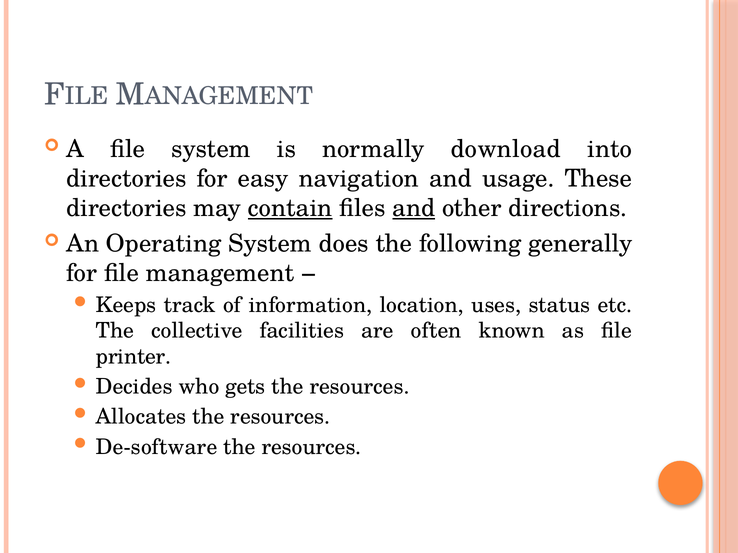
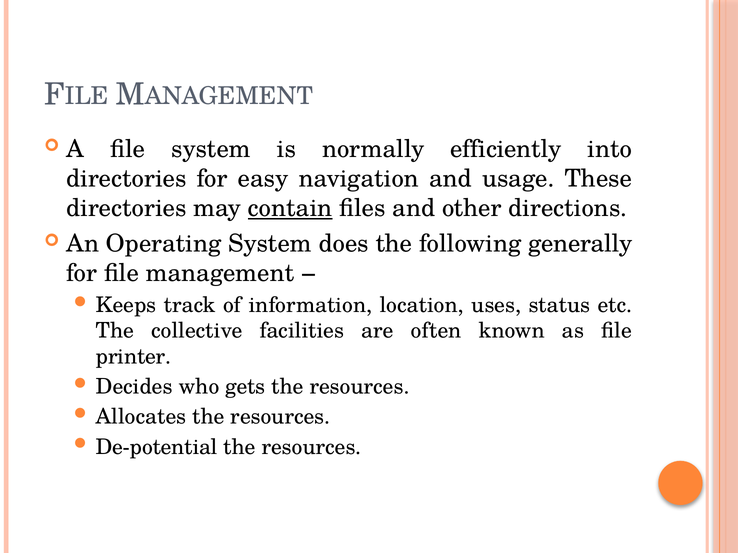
download: download -> efficiently
and at (414, 208) underline: present -> none
De-software: De-software -> De-potential
